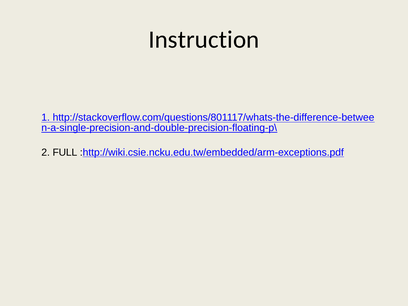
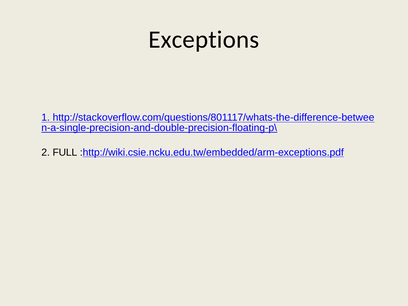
Instruction: Instruction -> Exceptions
